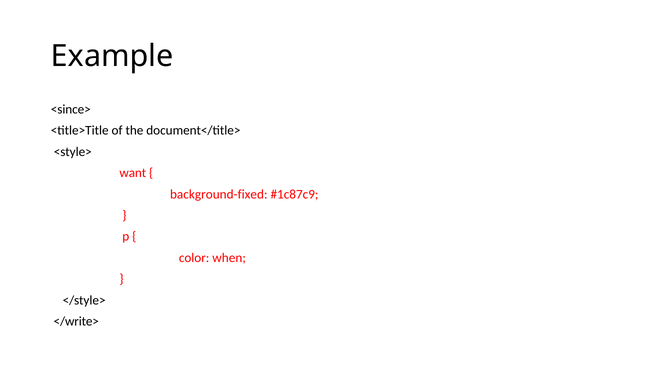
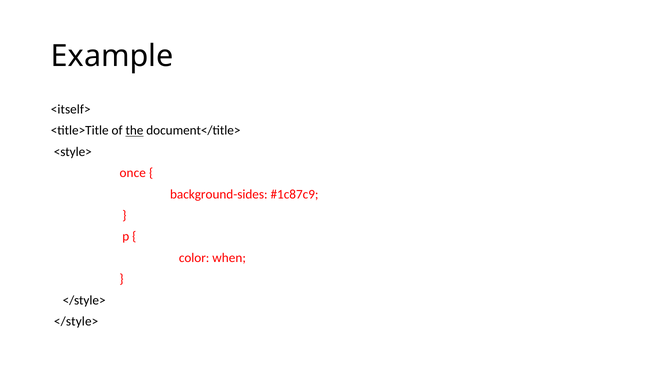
<since>: <since> -> <itself>
the underline: none -> present
want: want -> once
background-fixed: background-fixed -> background-sides
</write> at (76, 322): </write> -> </style>
